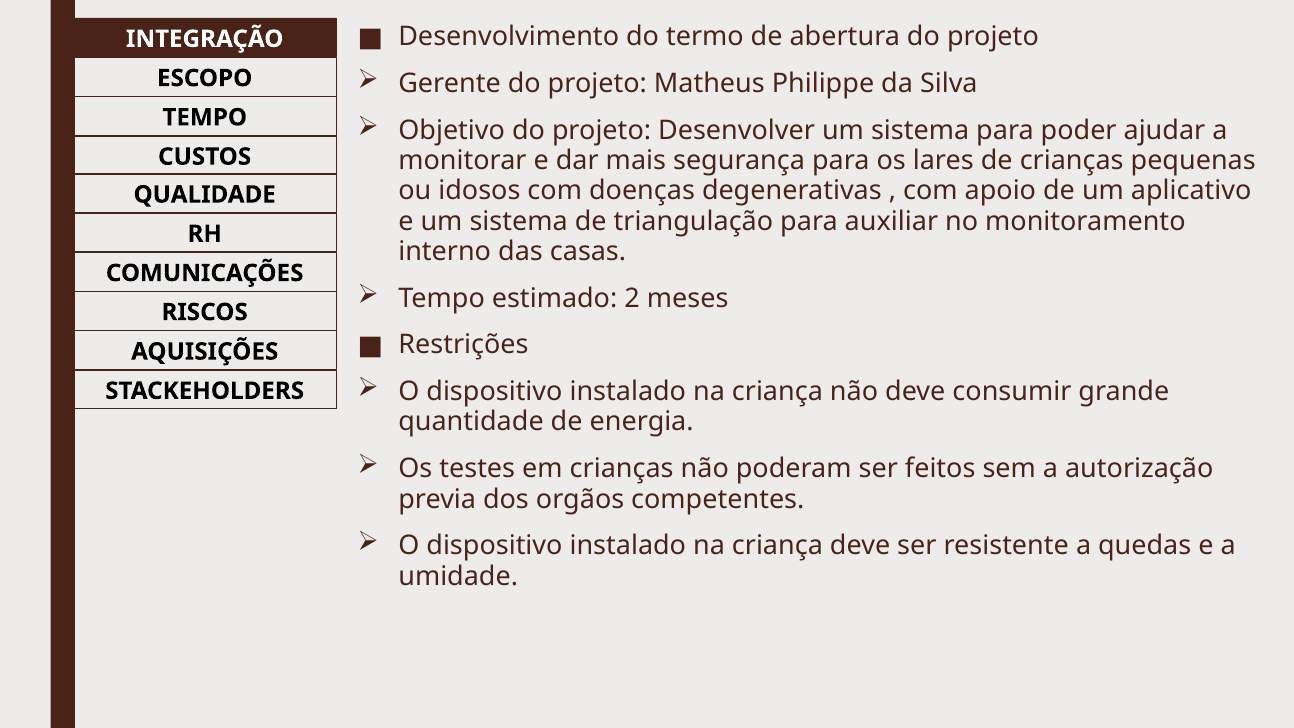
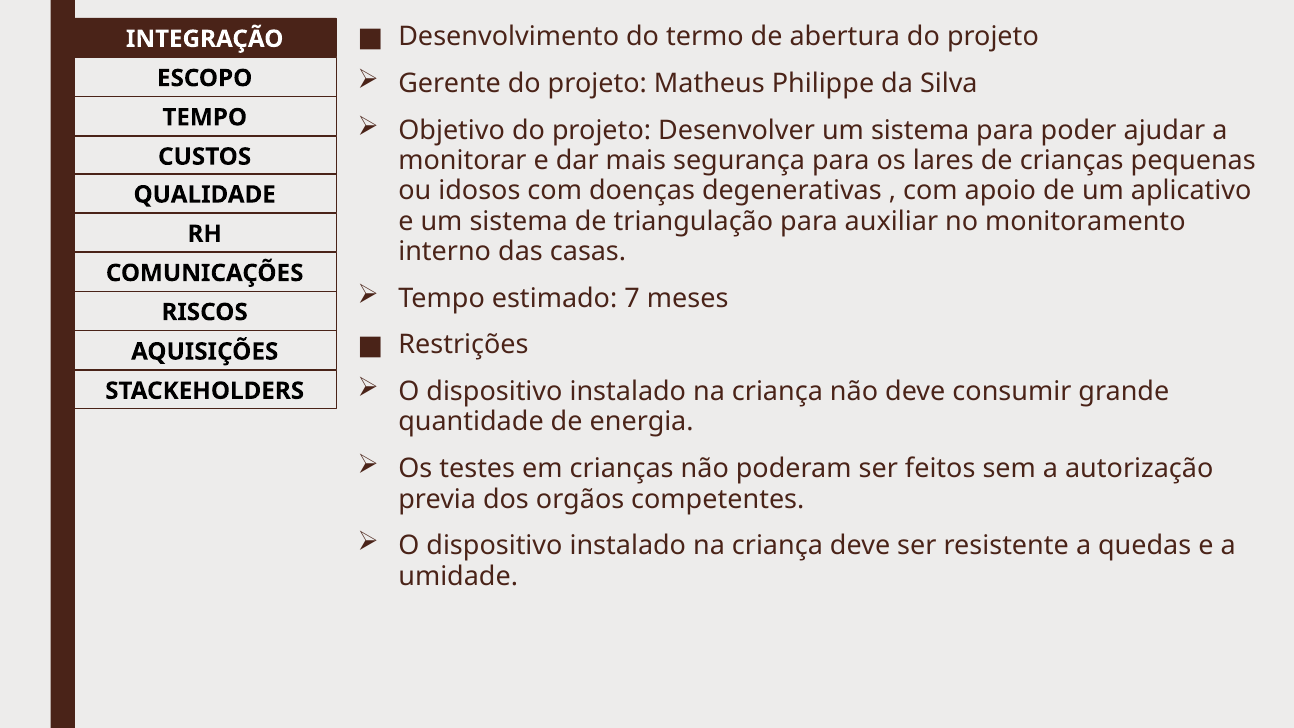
2: 2 -> 7
